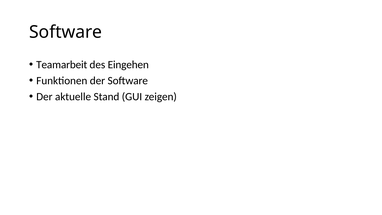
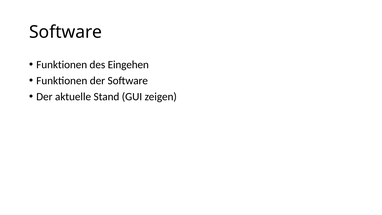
Teamarbeit at (62, 65): Teamarbeit -> Funktionen
